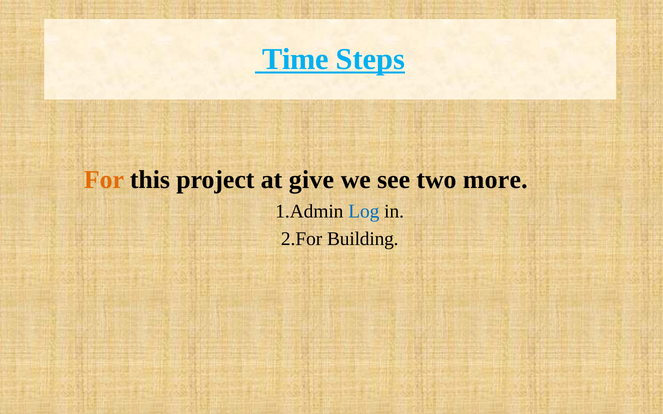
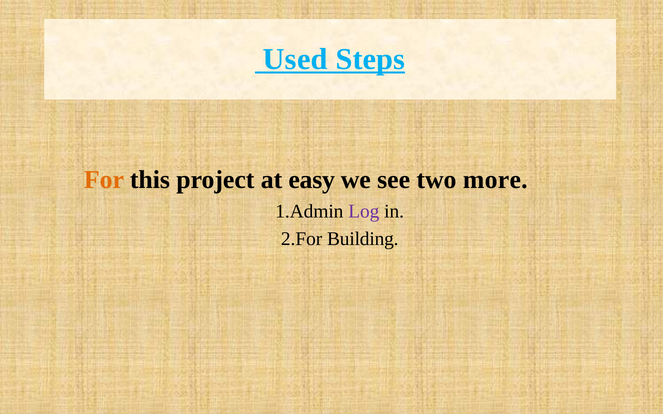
Time: Time -> Used
give: give -> easy
Log colour: blue -> purple
